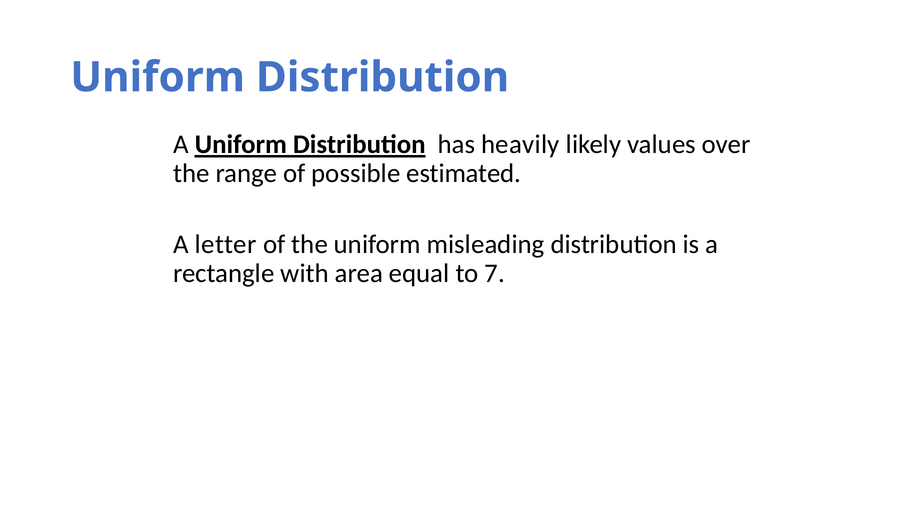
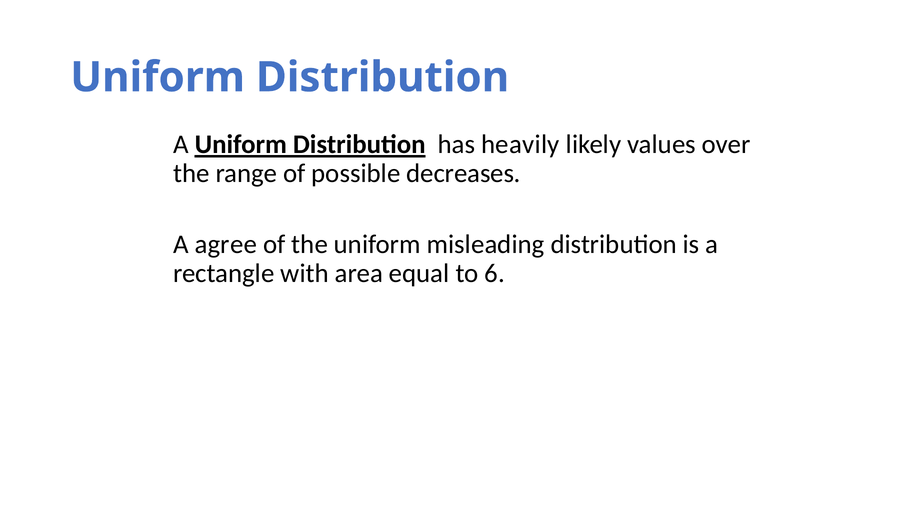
estimated: estimated -> decreases
letter: letter -> agree
7: 7 -> 6
